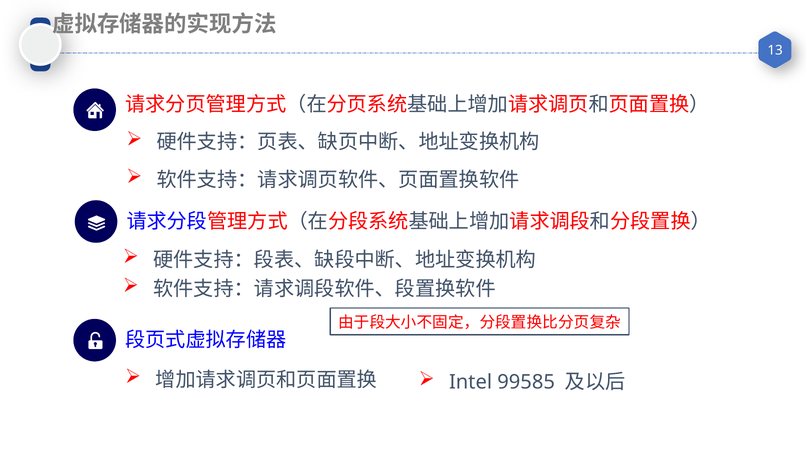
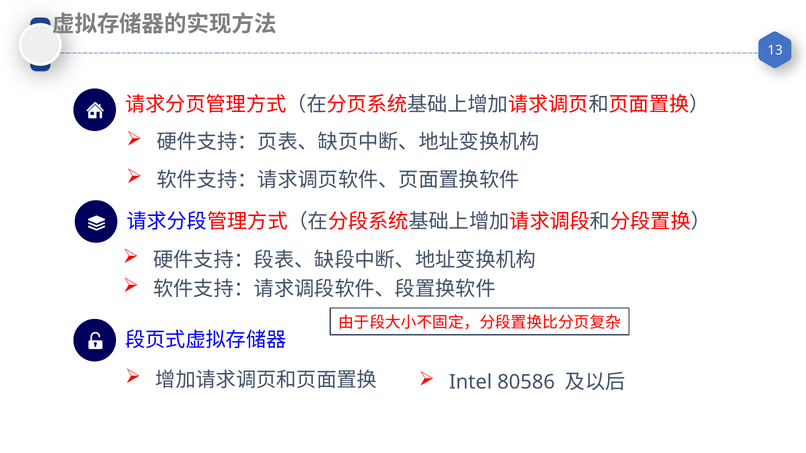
99585: 99585 -> 80586
